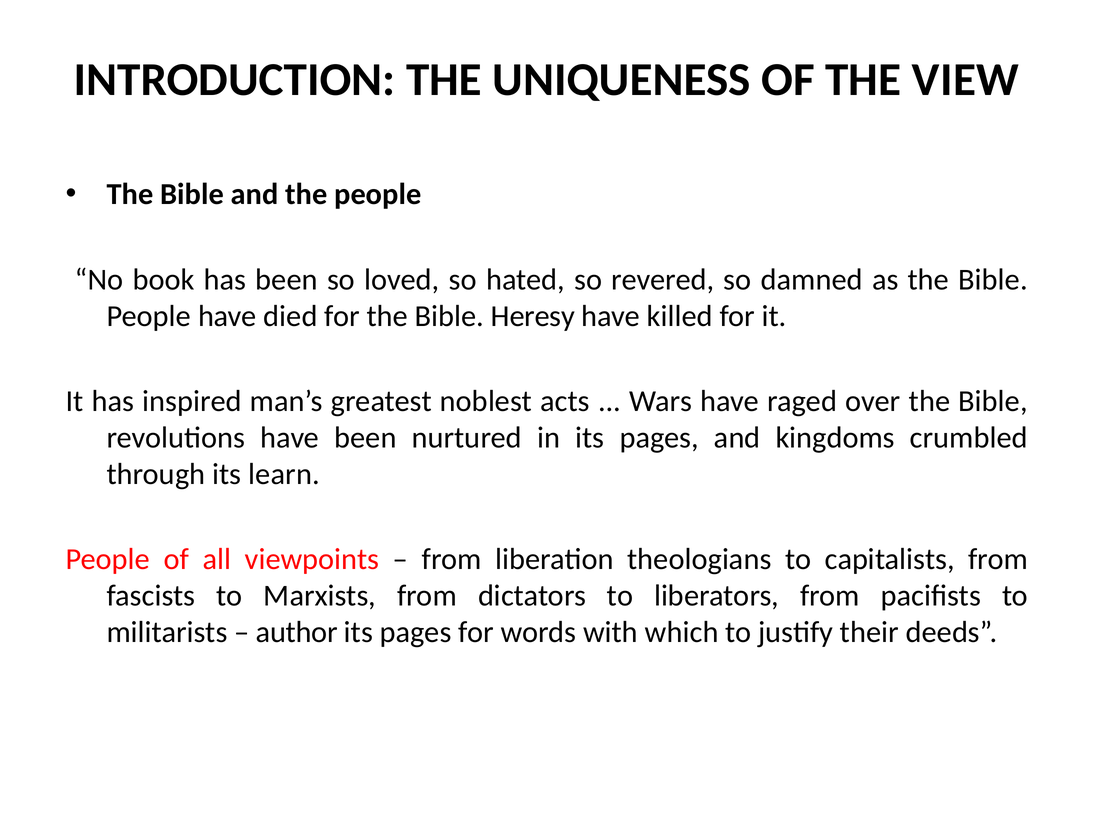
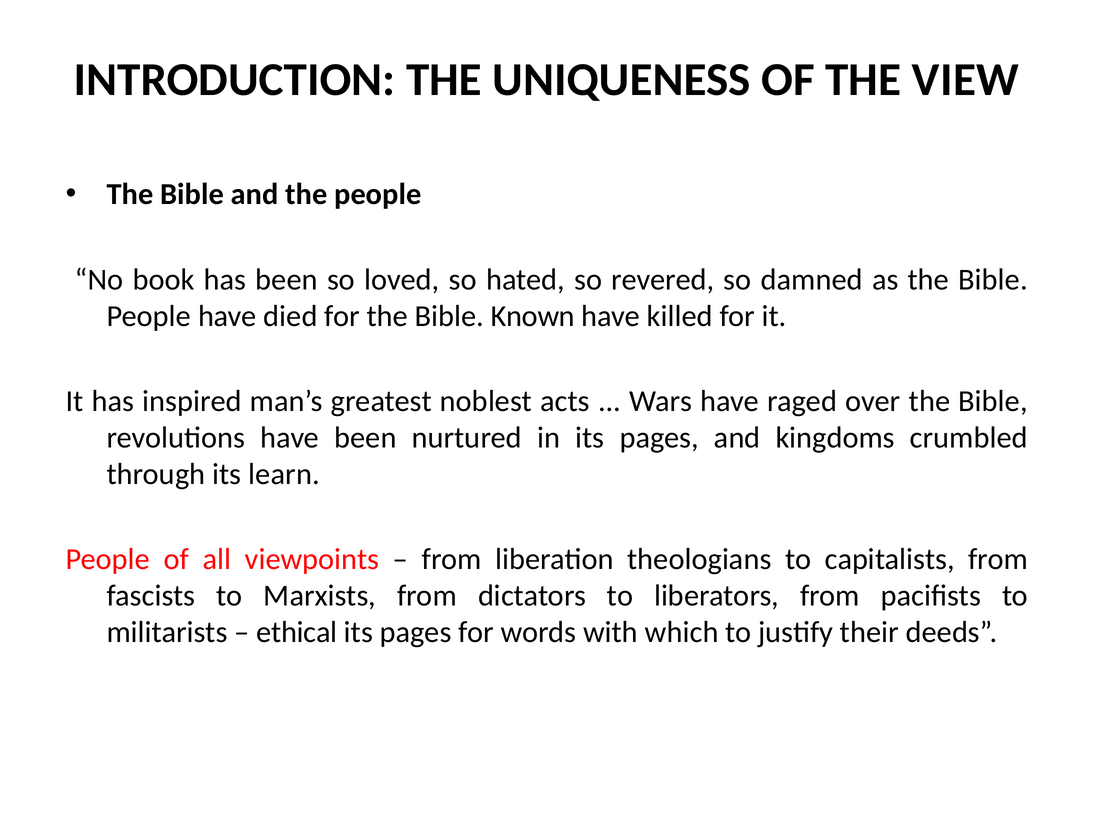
Heresy: Heresy -> Known
author: author -> ethical
